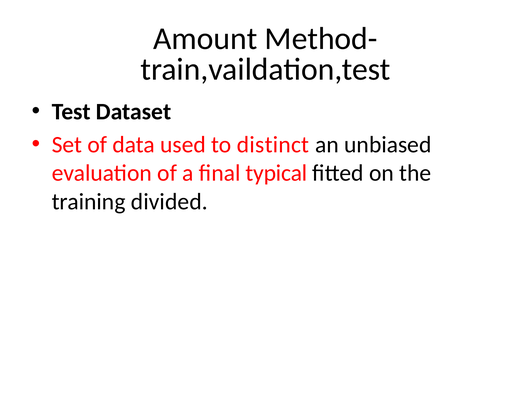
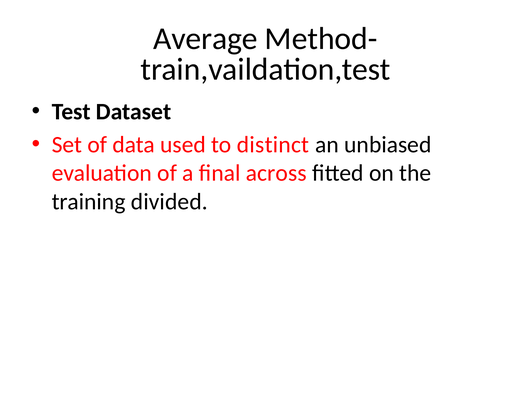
Amount: Amount -> Average
typical: typical -> across
